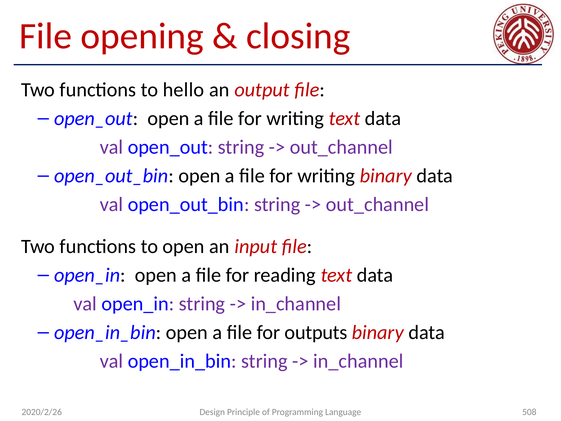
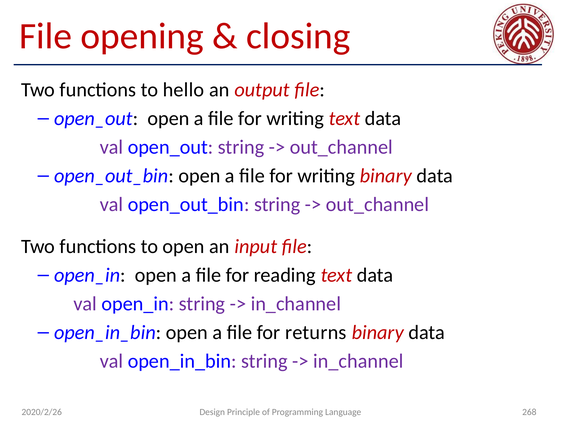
outputs: outputs -> returns
508: 508 -> 268
